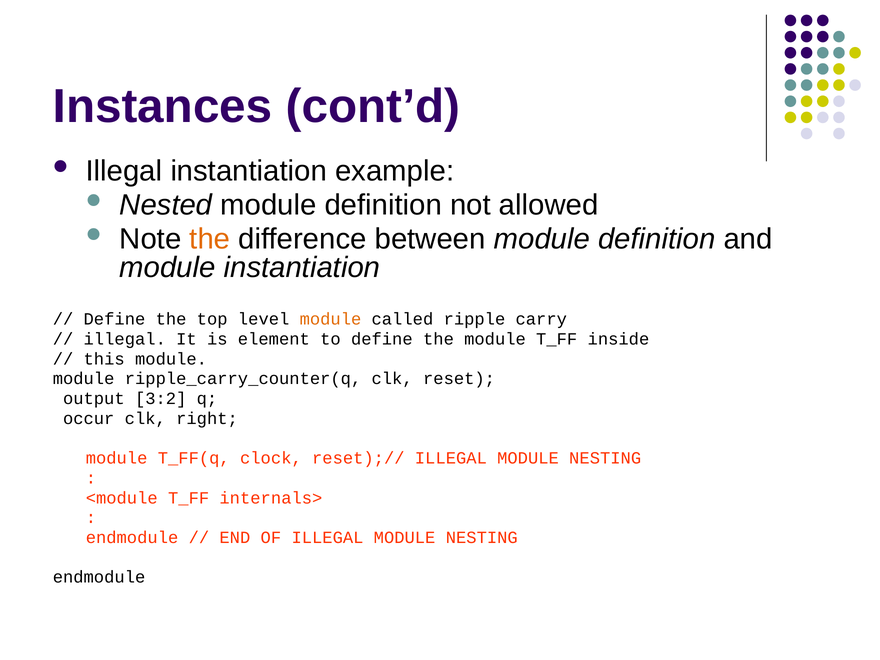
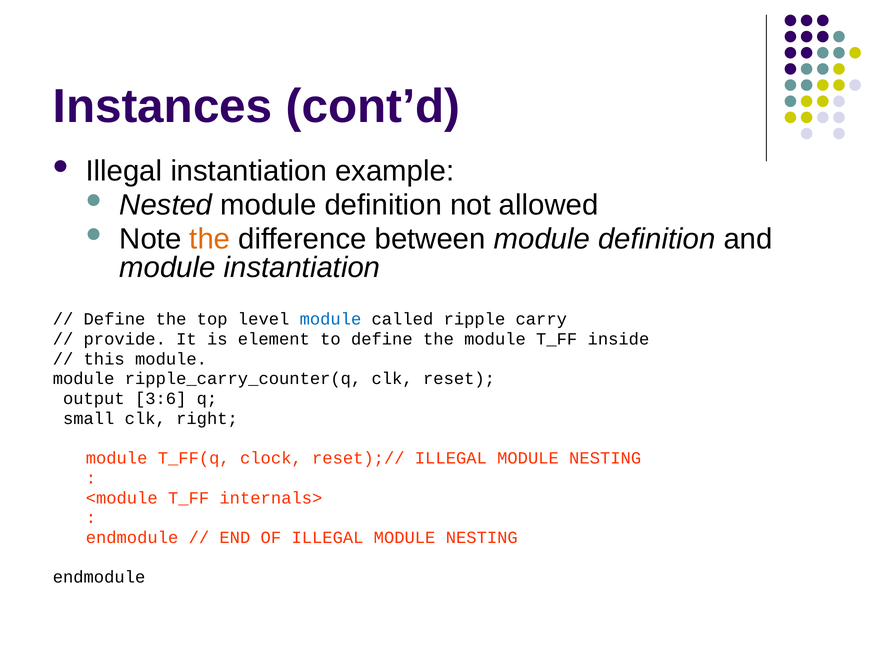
module at (330, 319) colour: orange -> blue
illegal at (125, 339): illegal -> provide
3:2: 3:2 -> 3:6
occur: occur -> small
